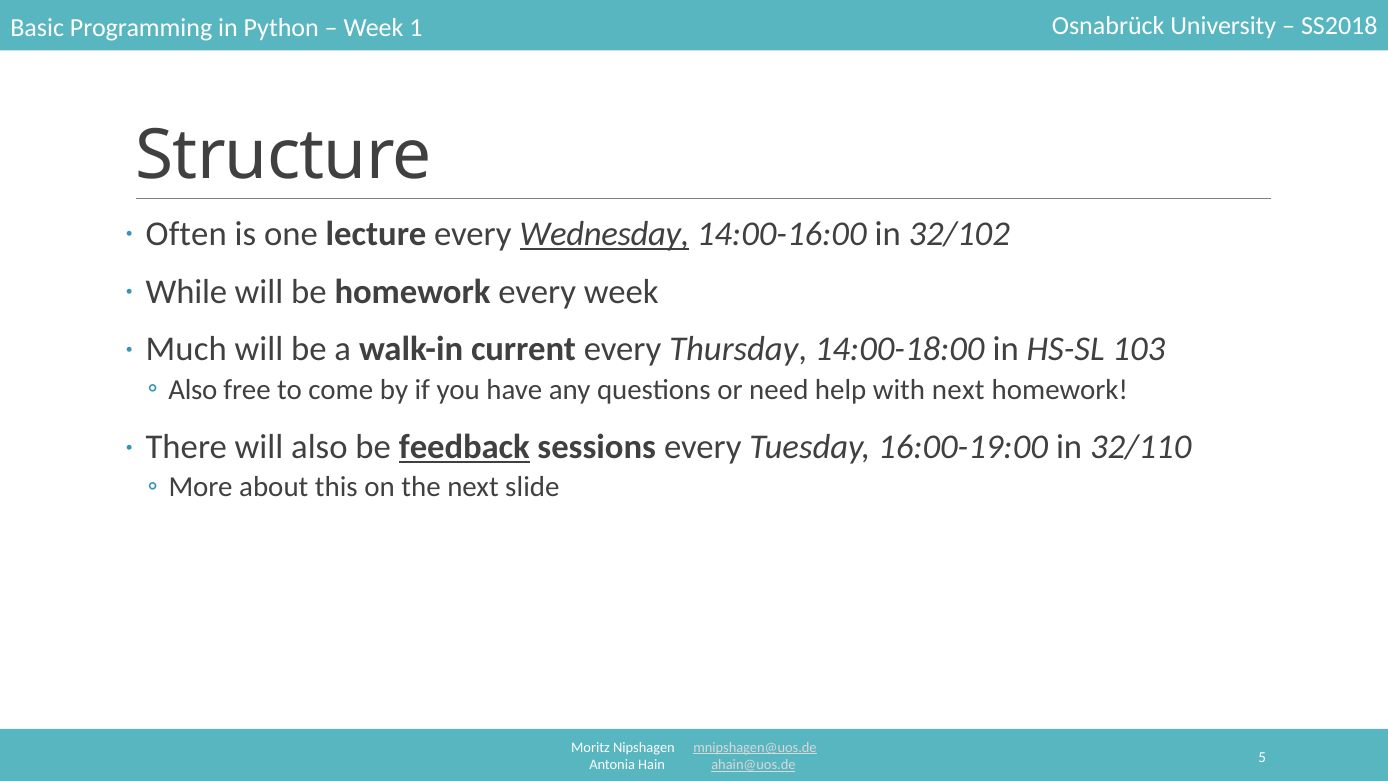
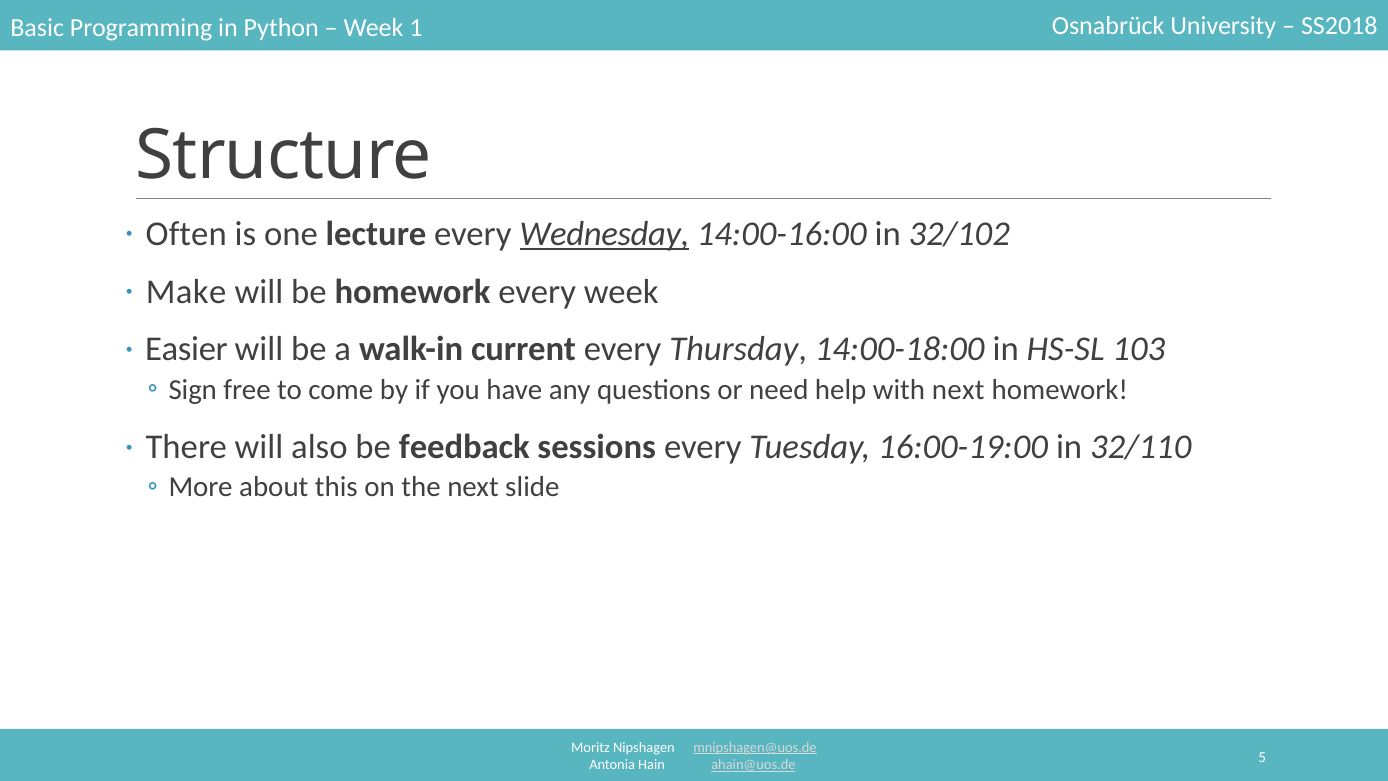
While: While -> Make
Much: Much -> Easier
Also at (193, 390): Also -> Sign
feedback underline: present -> none
